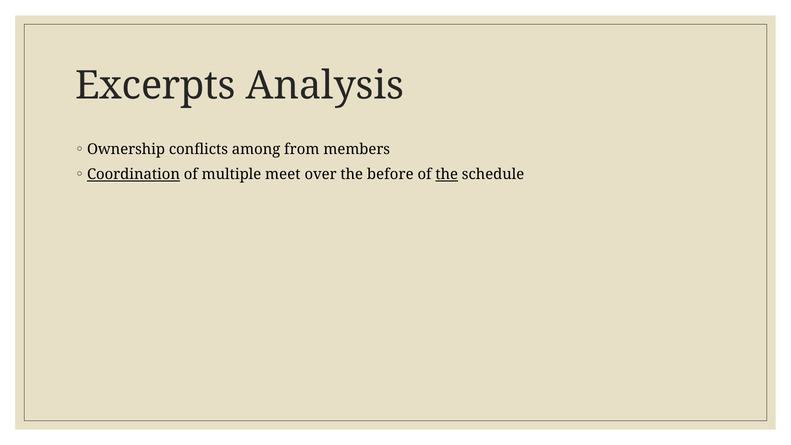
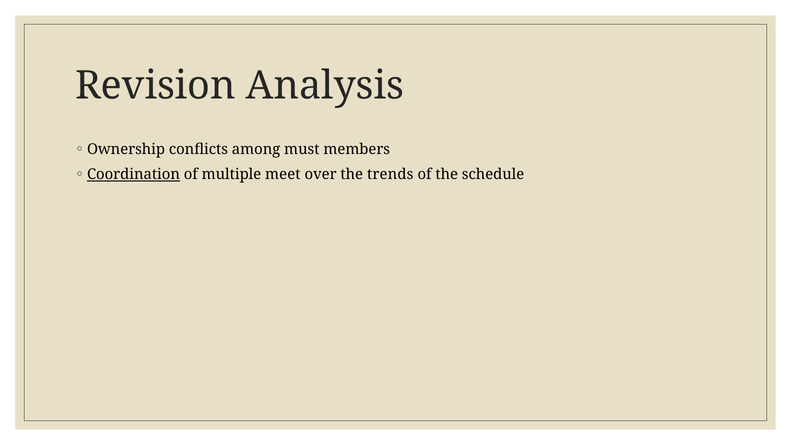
Excerpts: Excerpts -> Revision
from: from -> must
before: before -> trends
the at (447, 175) underline: present -> none
